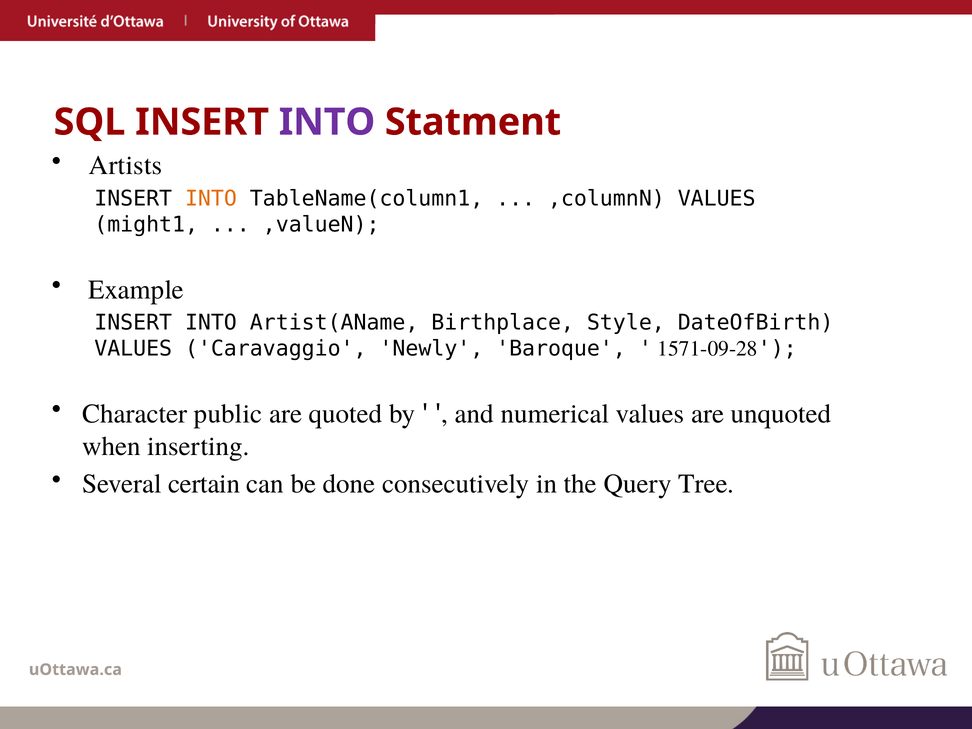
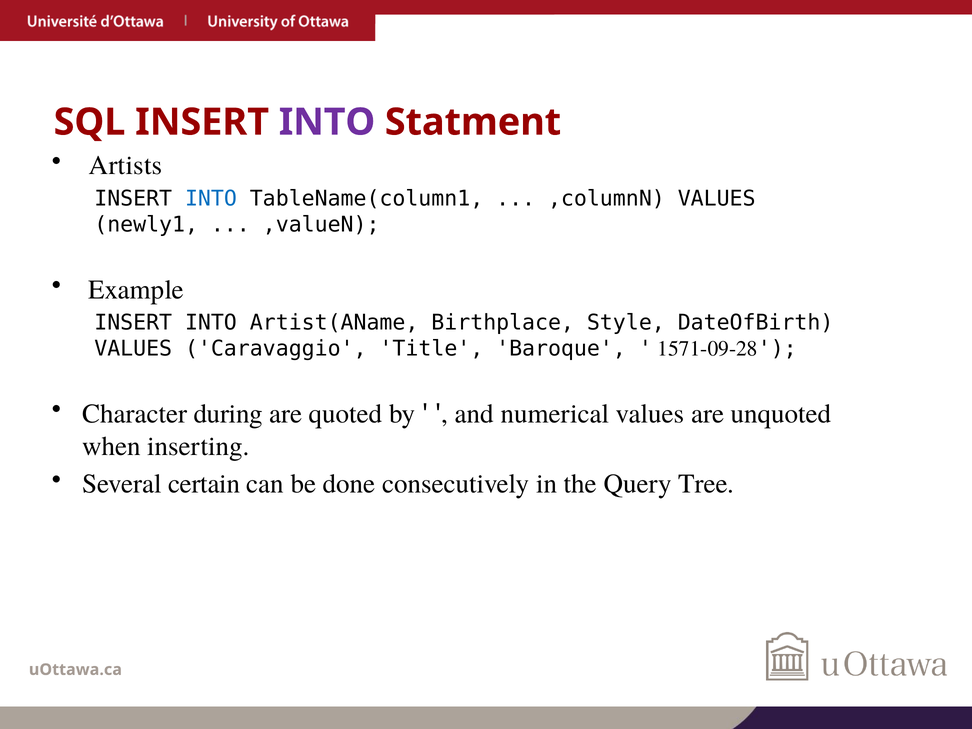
INTO at (211, 199) colour: orange -> blue
might1: might1 -> newly1
Newly: Newly -> Title
public: public -> during
